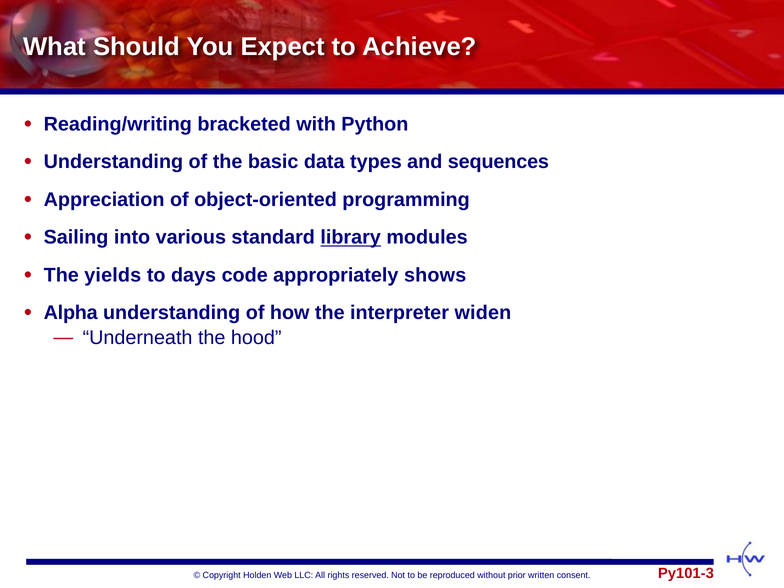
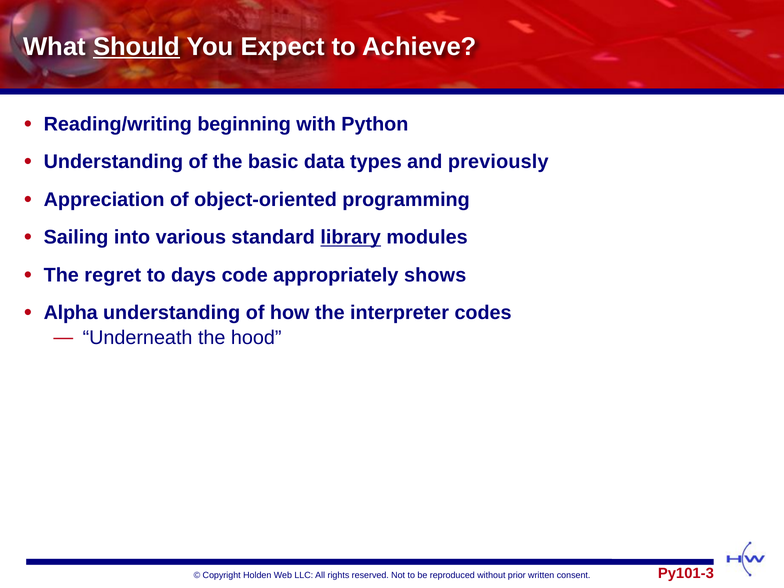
Should underline: none -> present
bracketed: bracketed -> beginning
sequences: sequences -> previously
yields: yields -> regret
widen: widen -> codes
